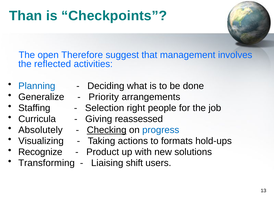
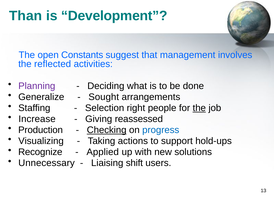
Checkpoints: Checkpoints -> Development
Therefore: Therefore -> Constants
Planning colour: blue -> purple
Priority: Priority -> Sought
the at (199, 108) underline: none -> present
Curricula: Curricula -> Increase
Absolutely: Absolutely -> Production
formats: formats -> support
Product: Product -> Applied
Transforming: Transforming -> Unnecessary
